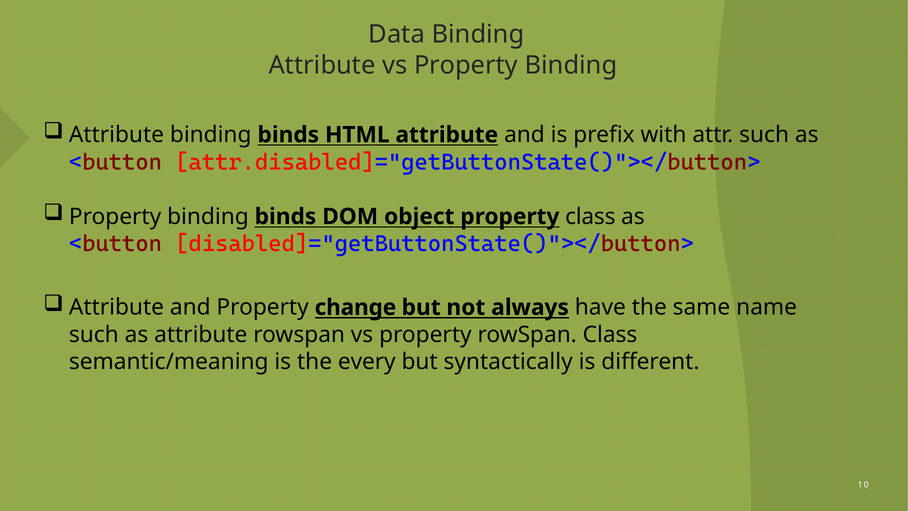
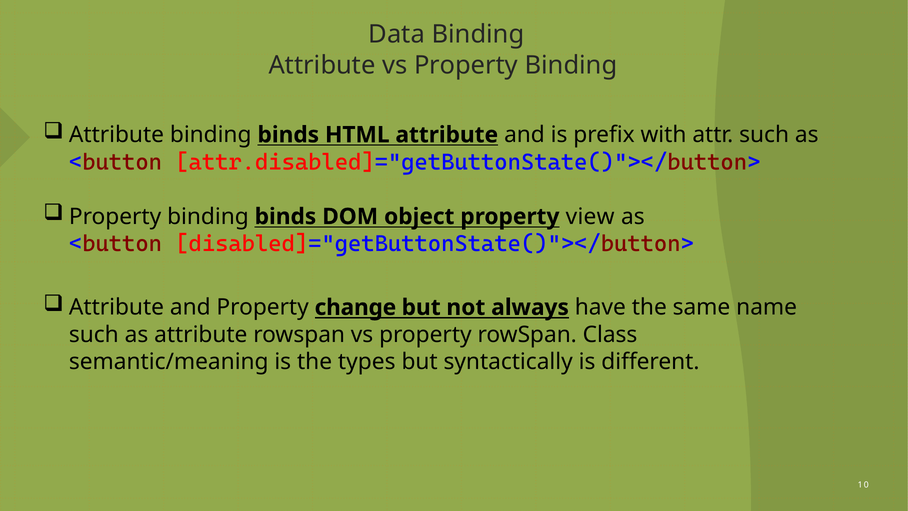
property class: class -> view
every: every -> types
